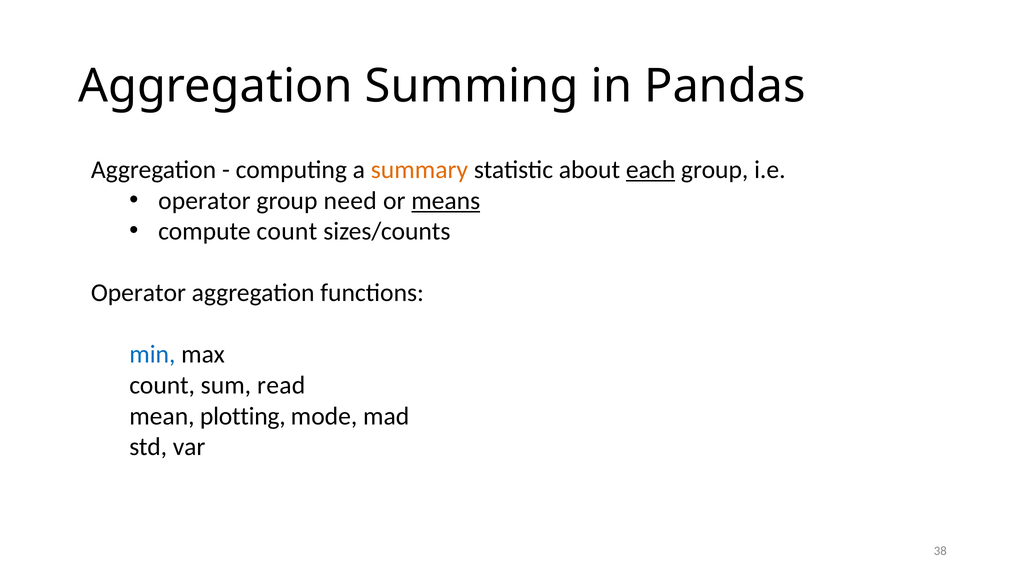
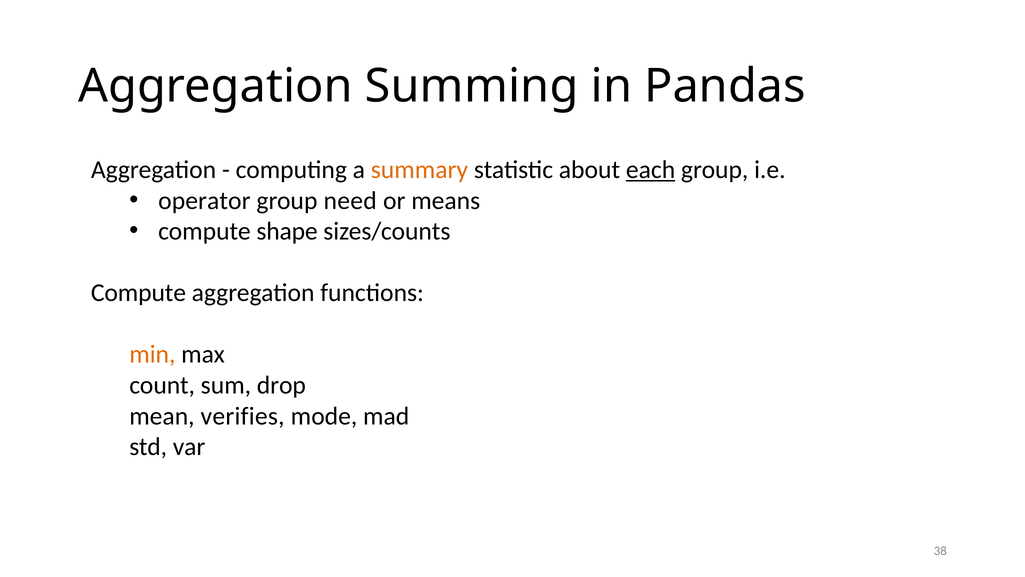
means underline: present -> none
compute count: count -> shape
Operator at (138, 293): Operator -> Compute
min colour: blue -> orange
read: read -> drop
plotting: plotting -> verifies
